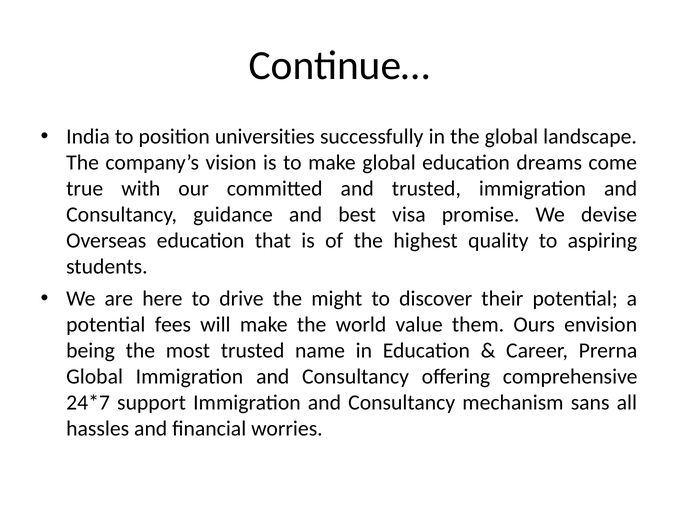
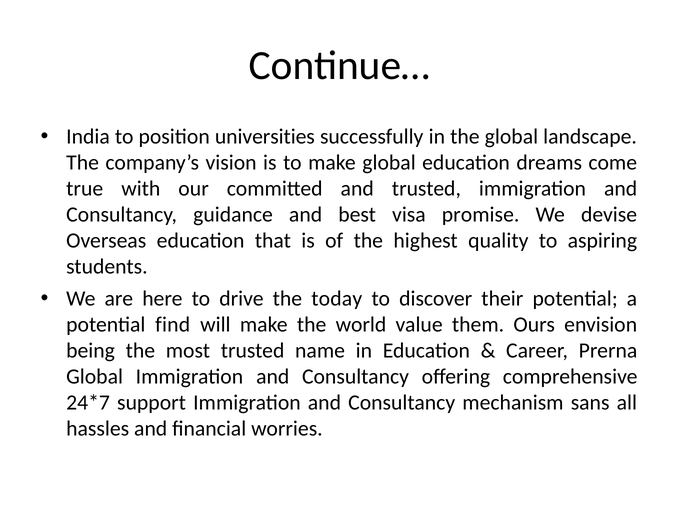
might: might -> today
fees: fees -> find
